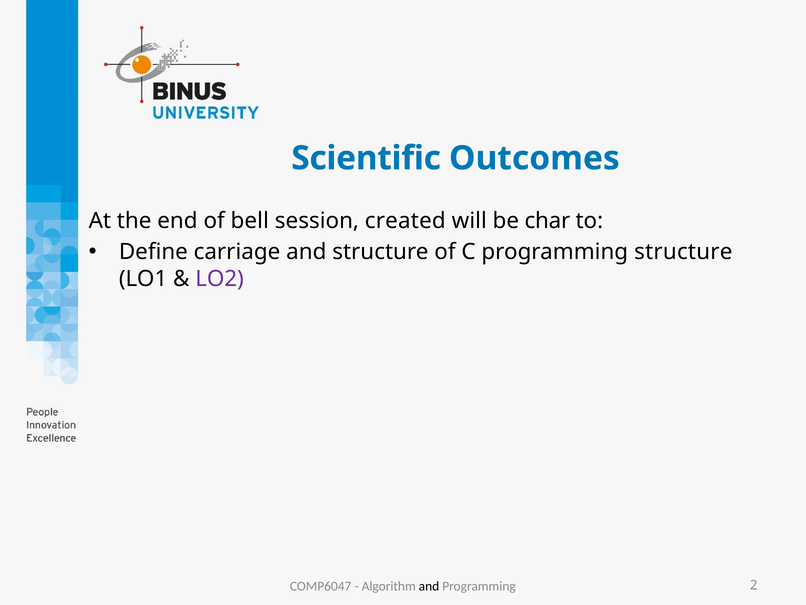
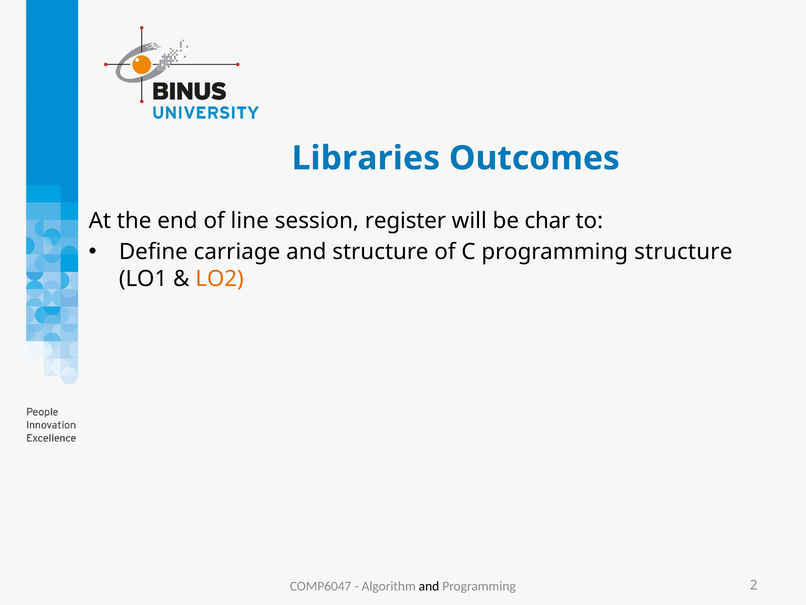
Scientific: Scientific -> Libraries
bell: bell -> line
created: created -> register
LO2 colour: purple -> orange
